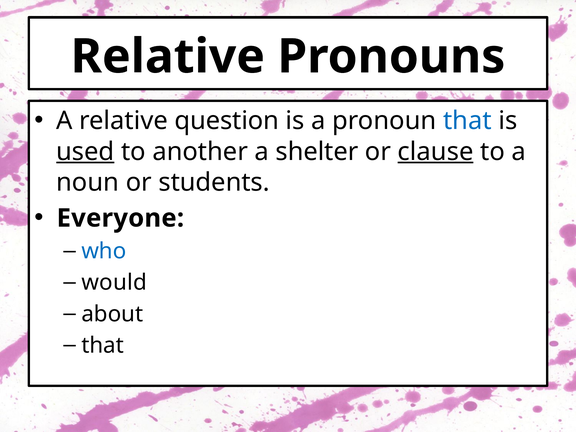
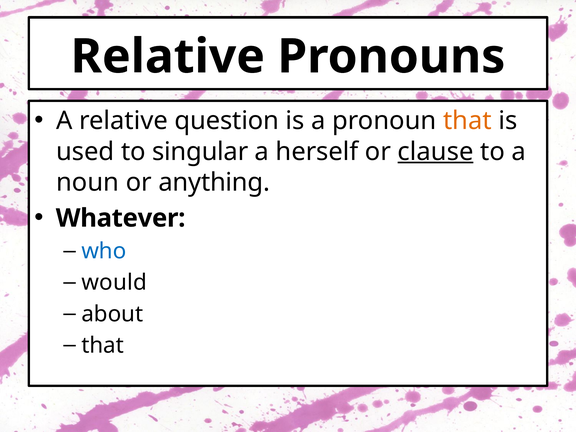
that at (467, 121) colour: blue -> orange
used underline: present -> none
another: another -> singular
shelter: shelter -> herself
students: students -> anything
Everyone: Everyone -> Whatever
